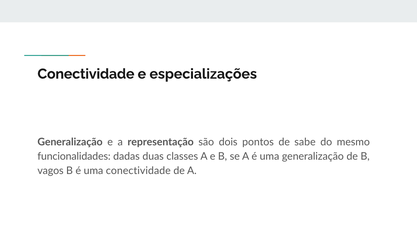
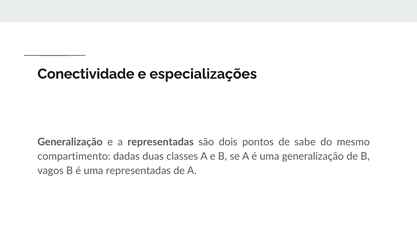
a representação: representação -> representadas
funcionalidades: funcionalidades -> compartimento
uma conectividade: conectividade -> representadas
